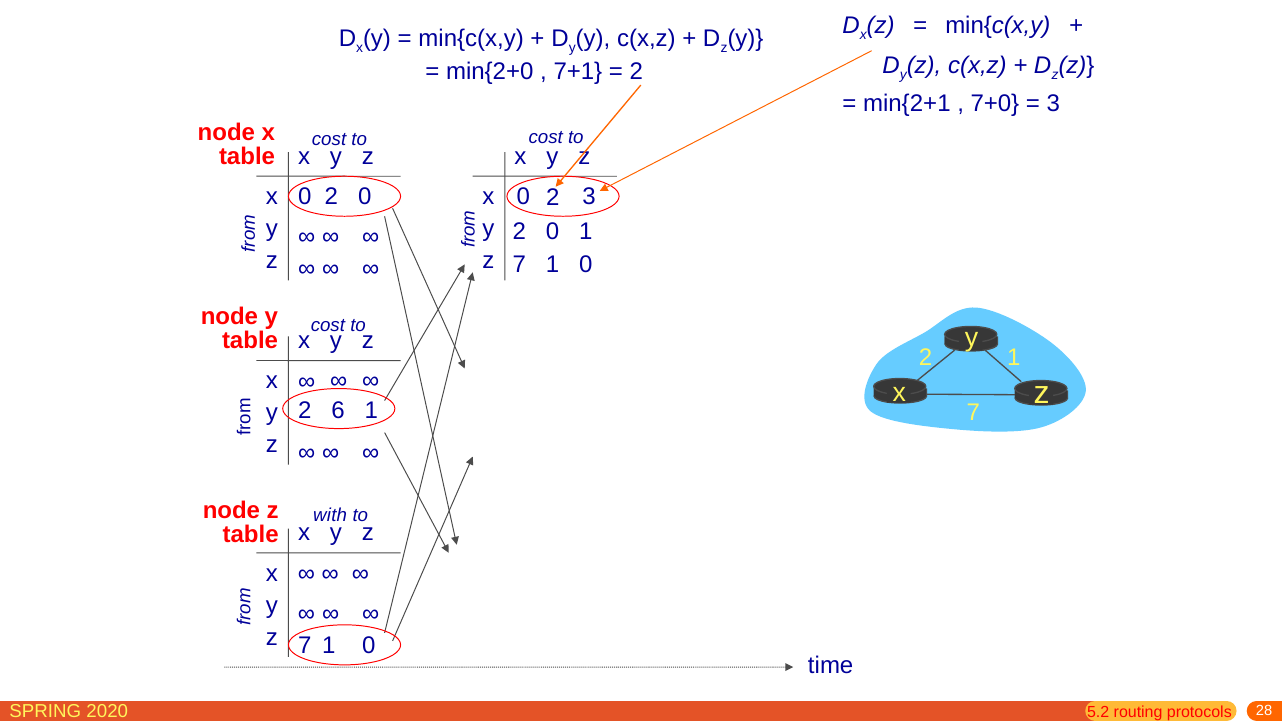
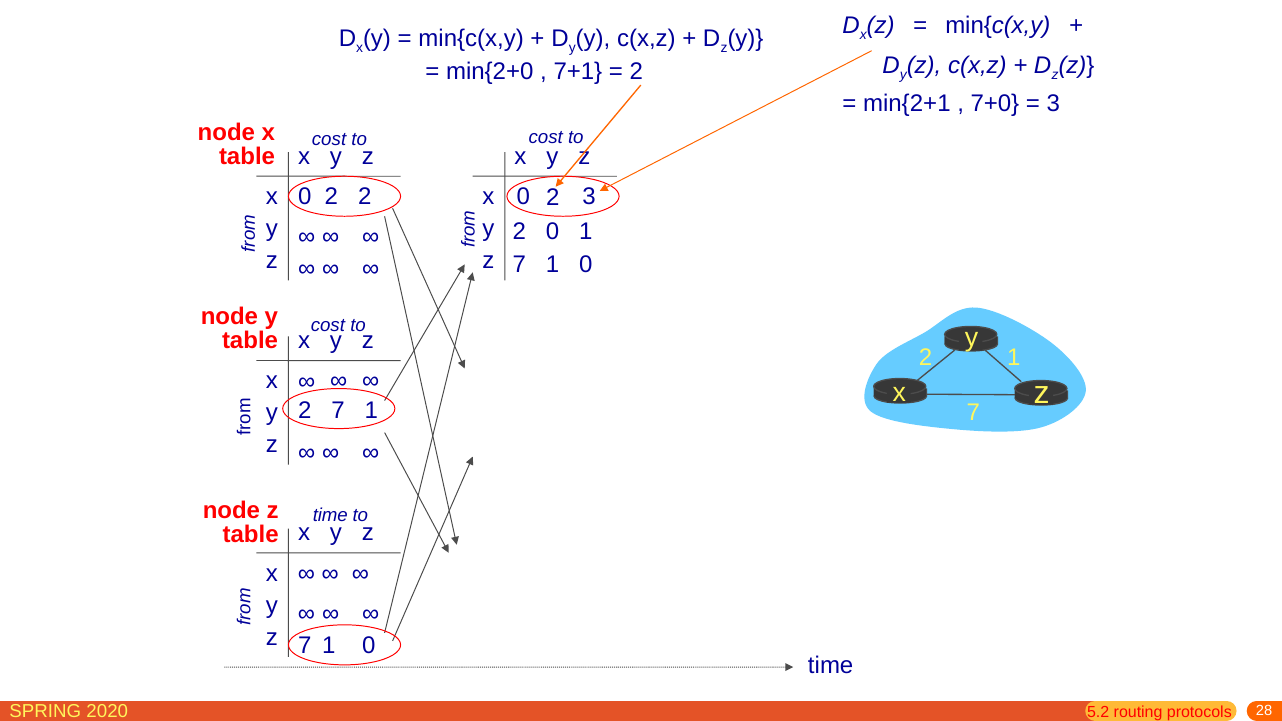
0 2 0: 0 -> 2
6 at (338, 410): 6 -> 7
with at (330, 516): with -> time
